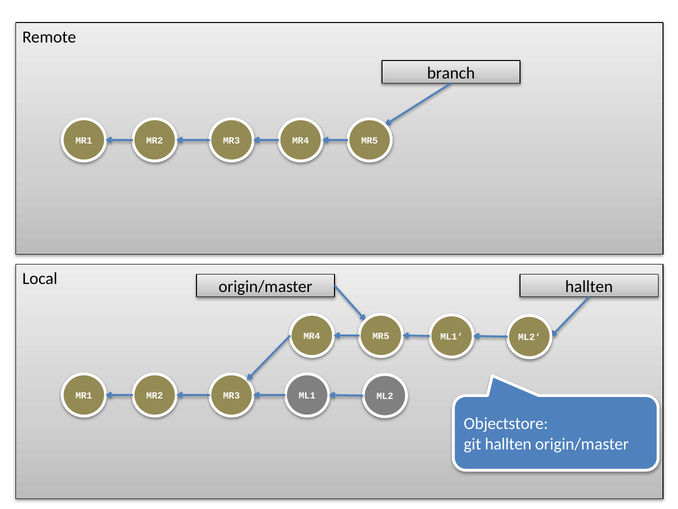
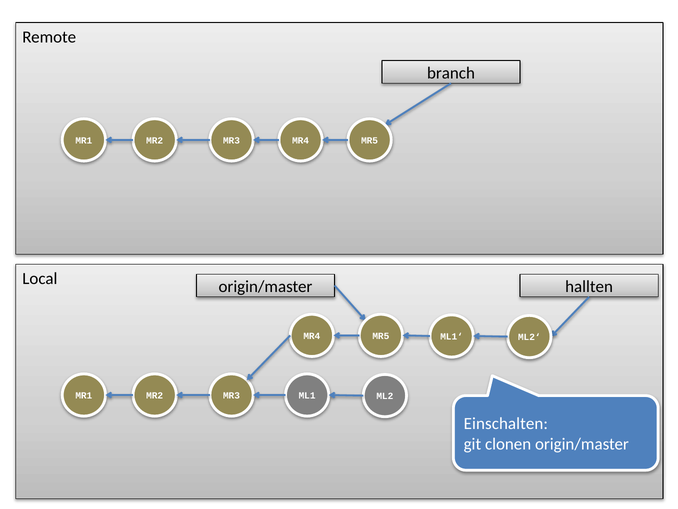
Objectstore: Objectstore -> Einschalten
git hallten: hallten -> clonen
